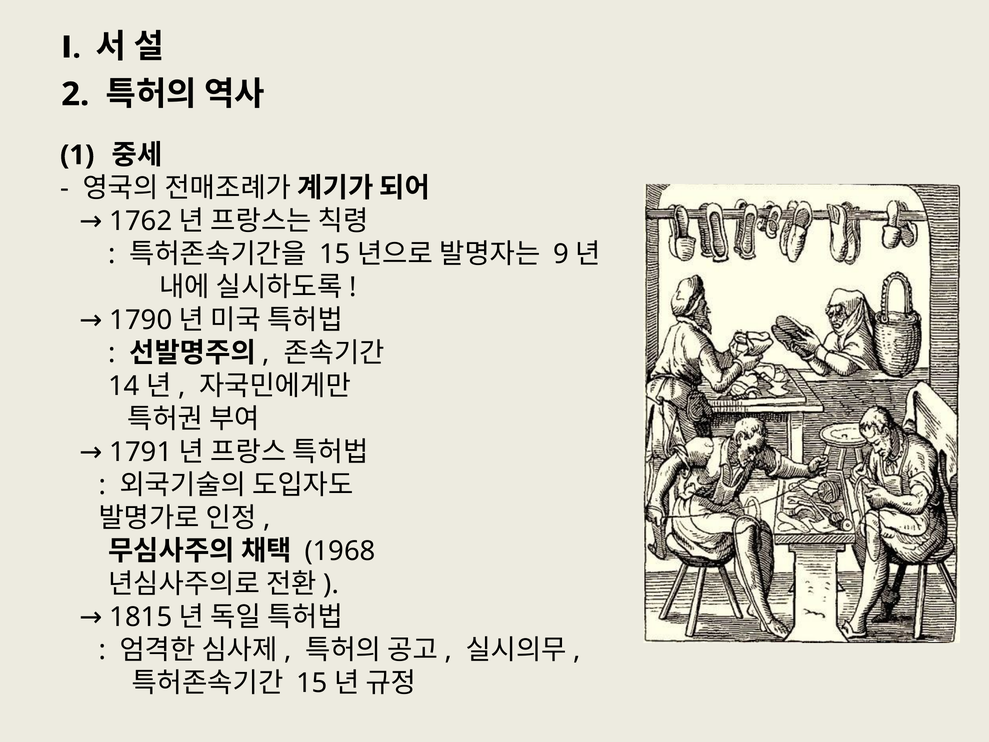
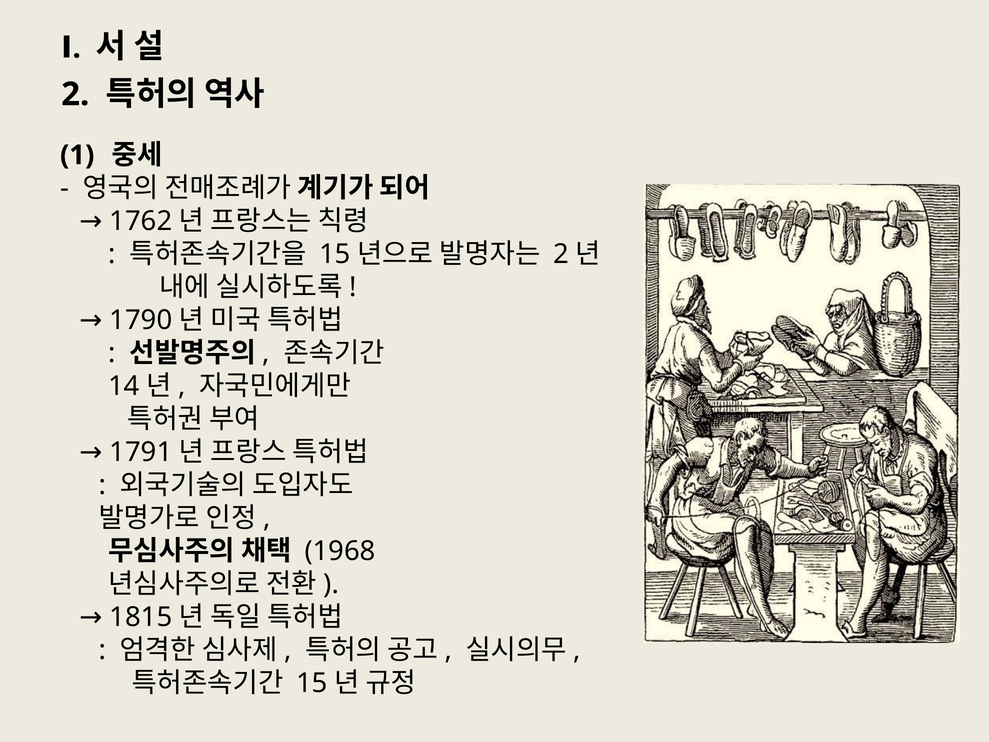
9 at (561, 254): 9 -> 2
